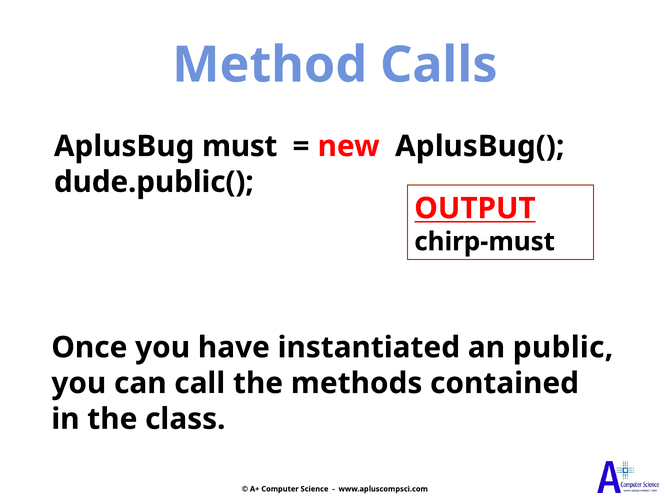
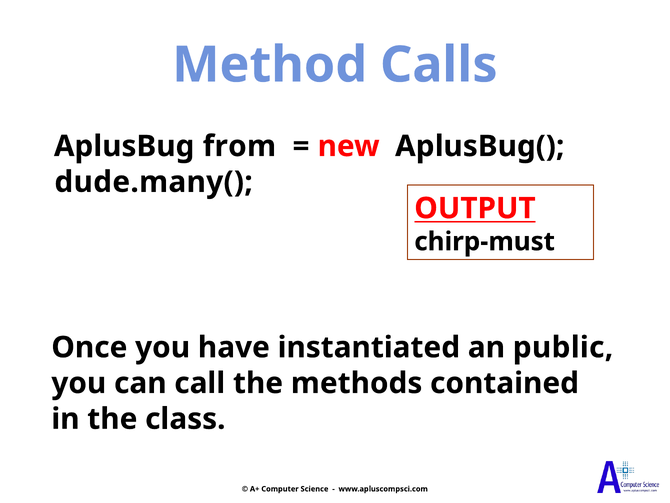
must: must -> from
dude.public(: dude.public( -> dude.many(
